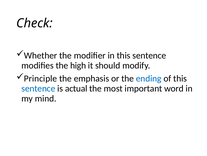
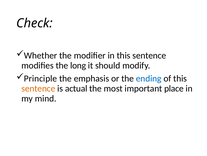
high: high -> long
sentence at (38, 88) colour: blue -> orange
word: word -> place
